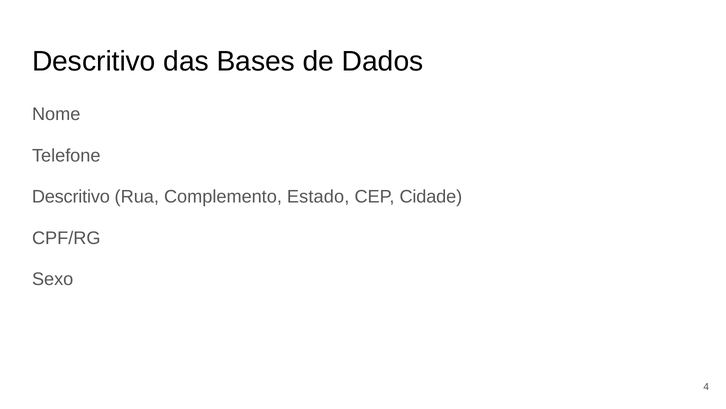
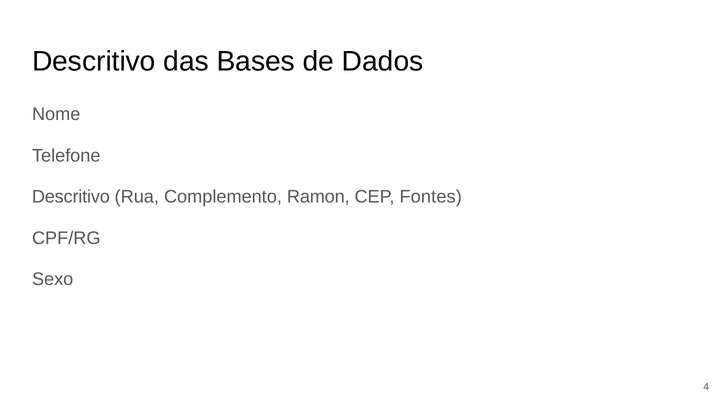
Estado: Estado -> Ramon
Cidade: Cidade -> Fontes
